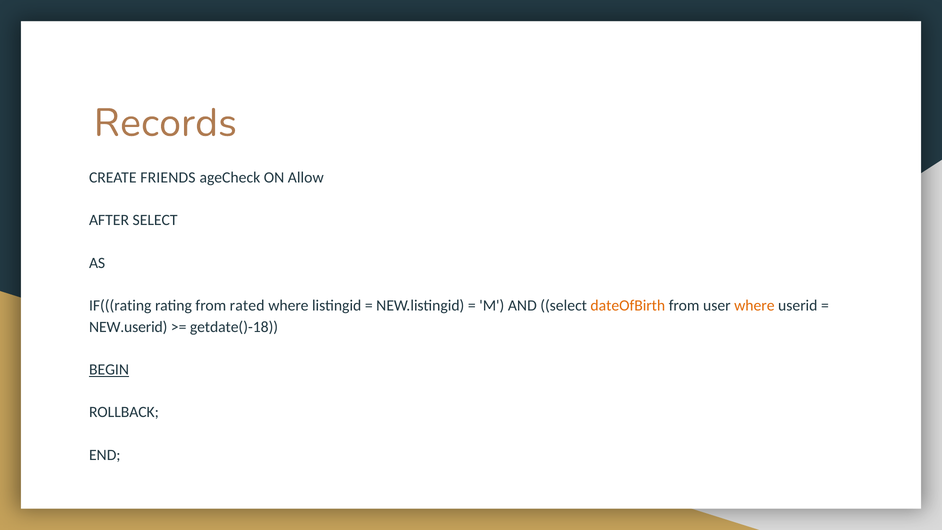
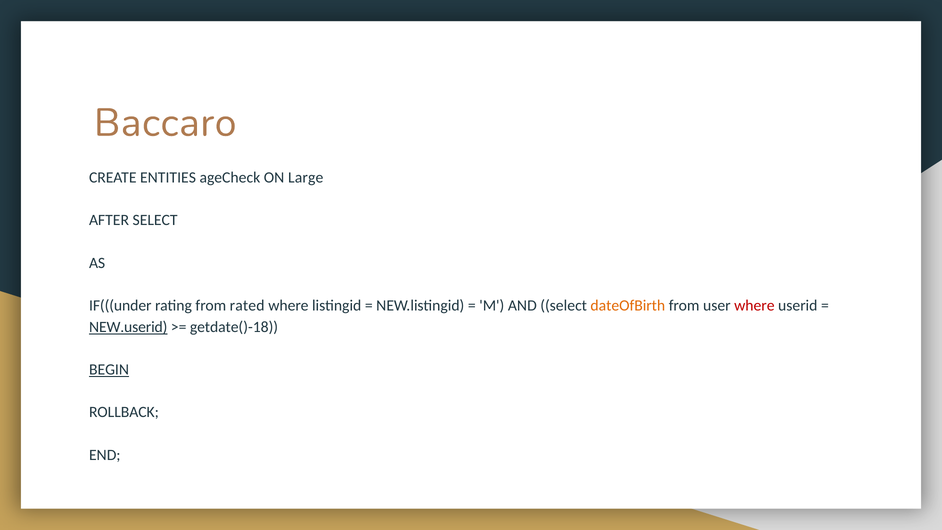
Records: Records -> Baccaro
FRIENDS: FRIENDS -> ENTITIES
Allow: Allow -> Large
IF(((rating: IF(((rating -> IF(((under
where at (754, 305) colour: orange -> red
NEW.userid underline: none -> present
